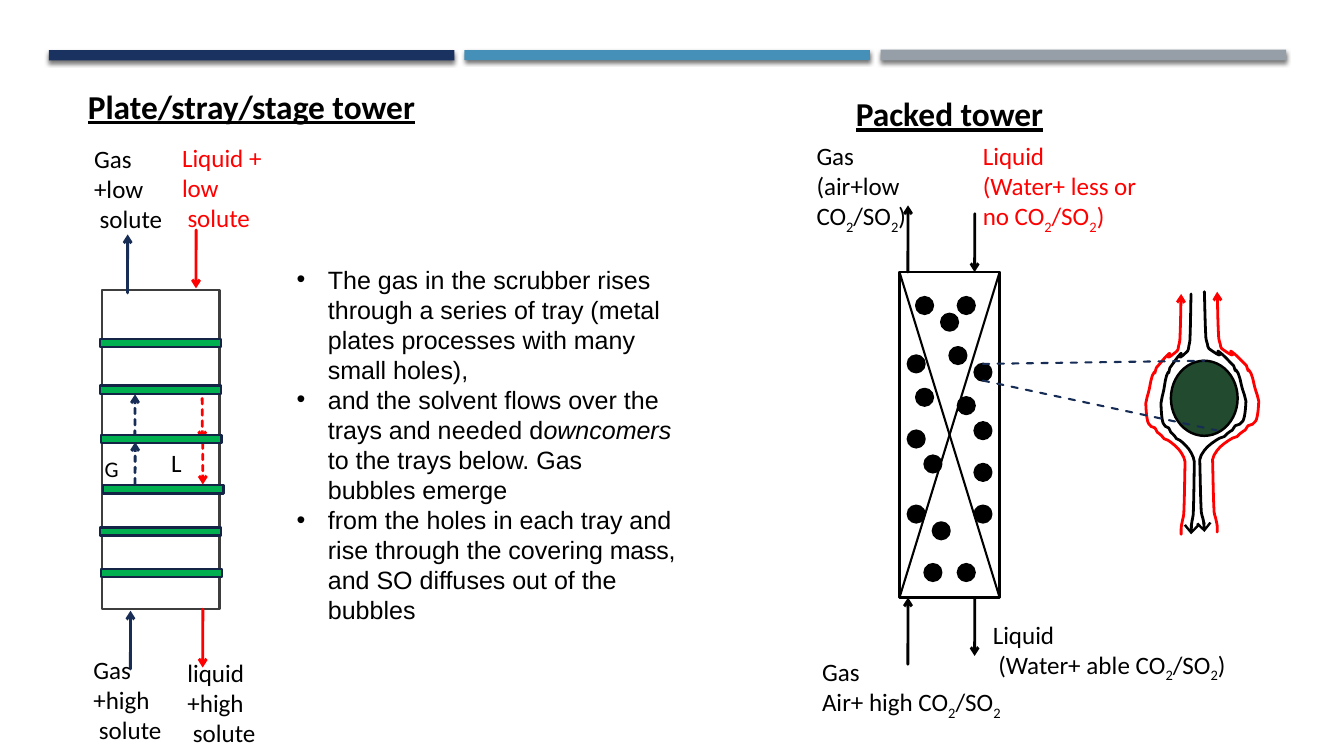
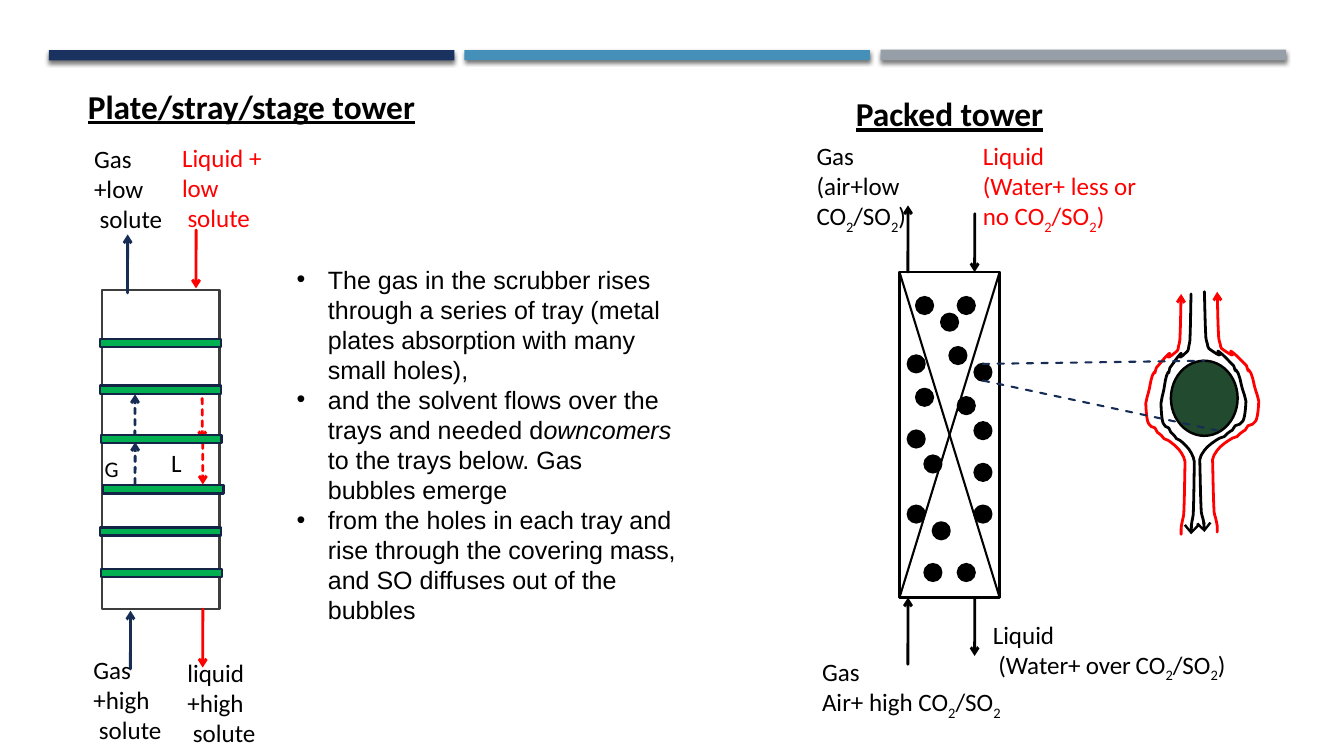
processes: processes -> absorption
Water+ able: able -> over
